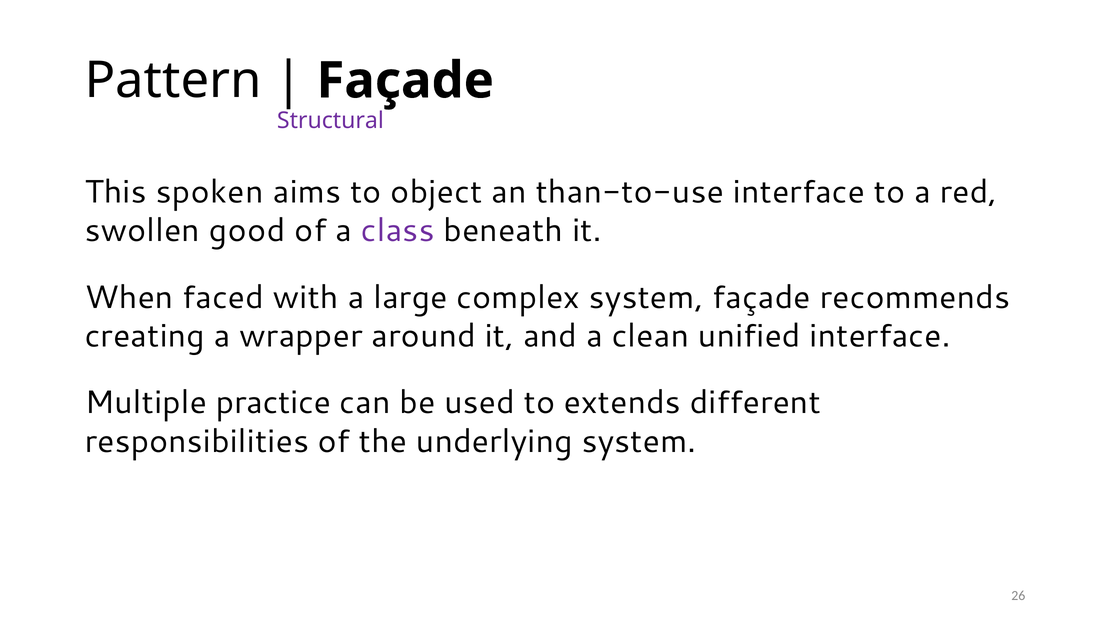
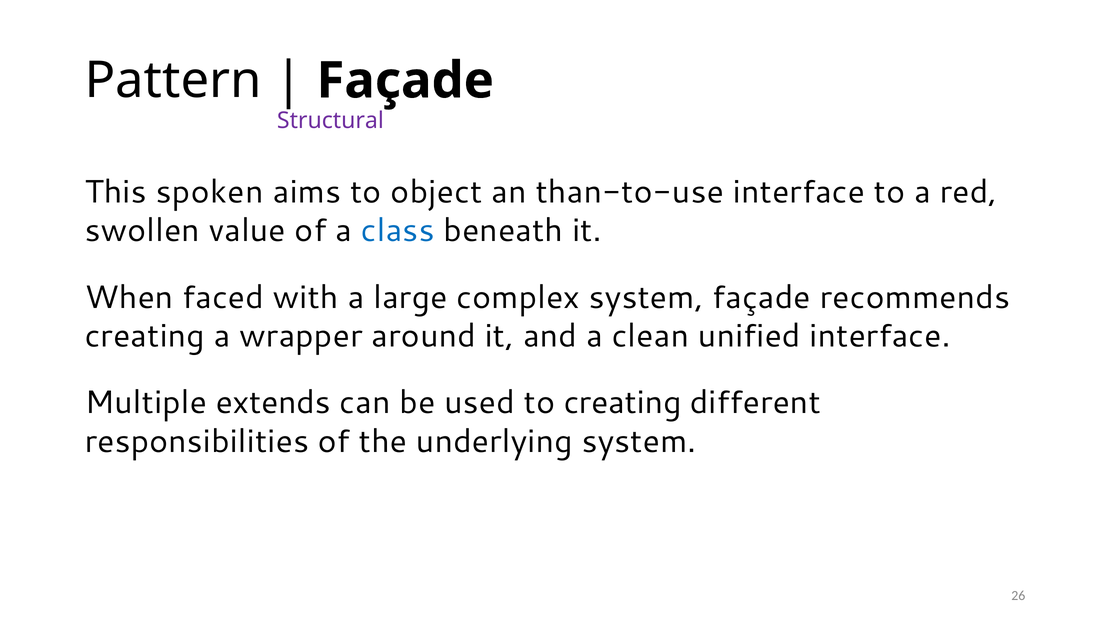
good: good -> value
class colour: purple -> blue
practice: practice -> extends
to extends: extends -> creating
